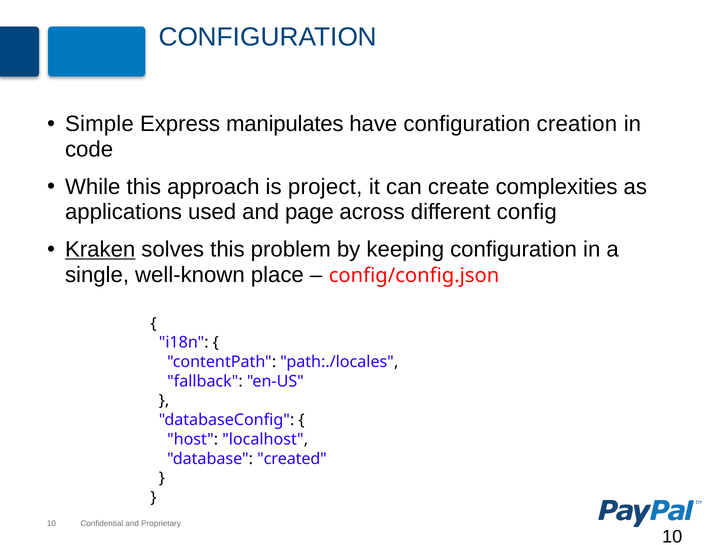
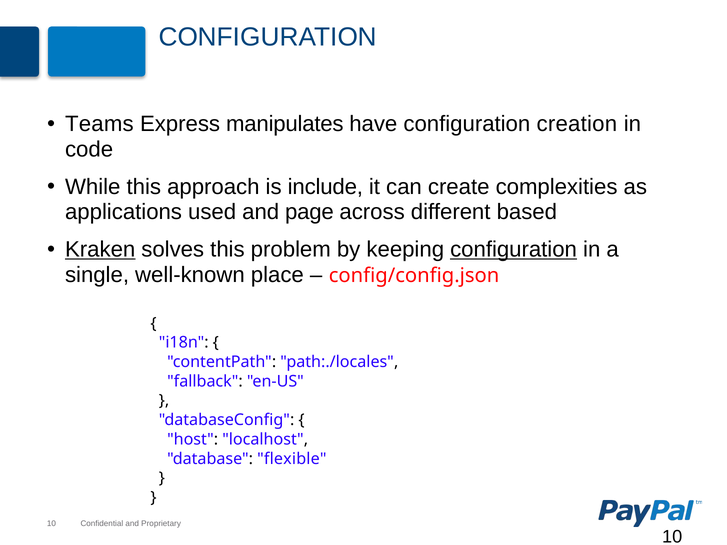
Simple: Simple -> Teams
project: project -> include
config: config -> based
configuration at (514, 250) underline: none -> present
created: created -> flexible
